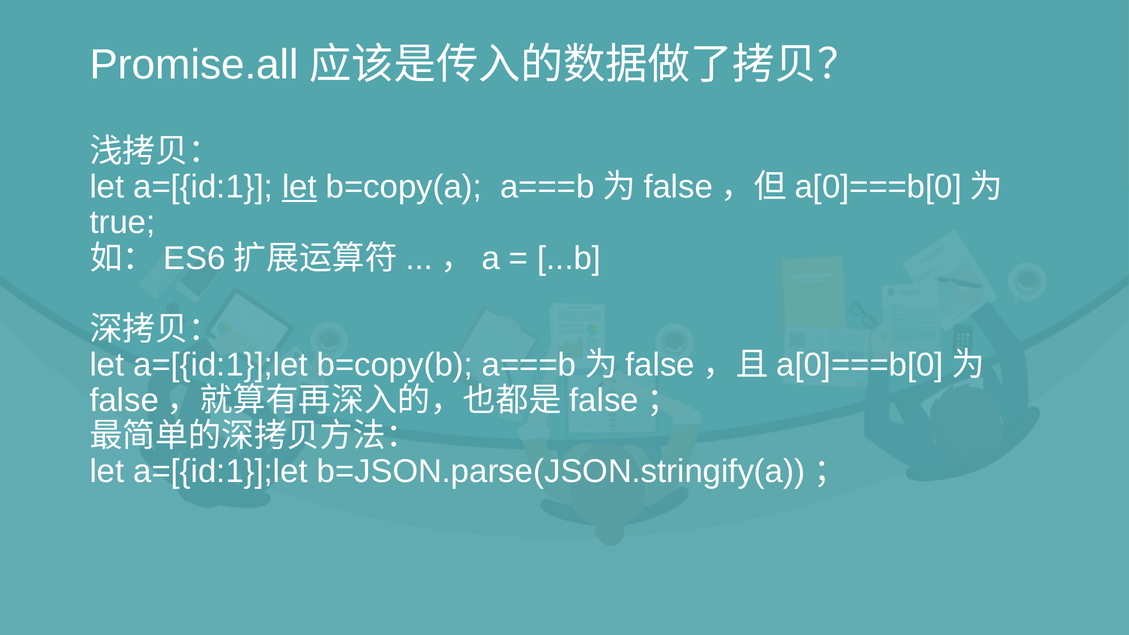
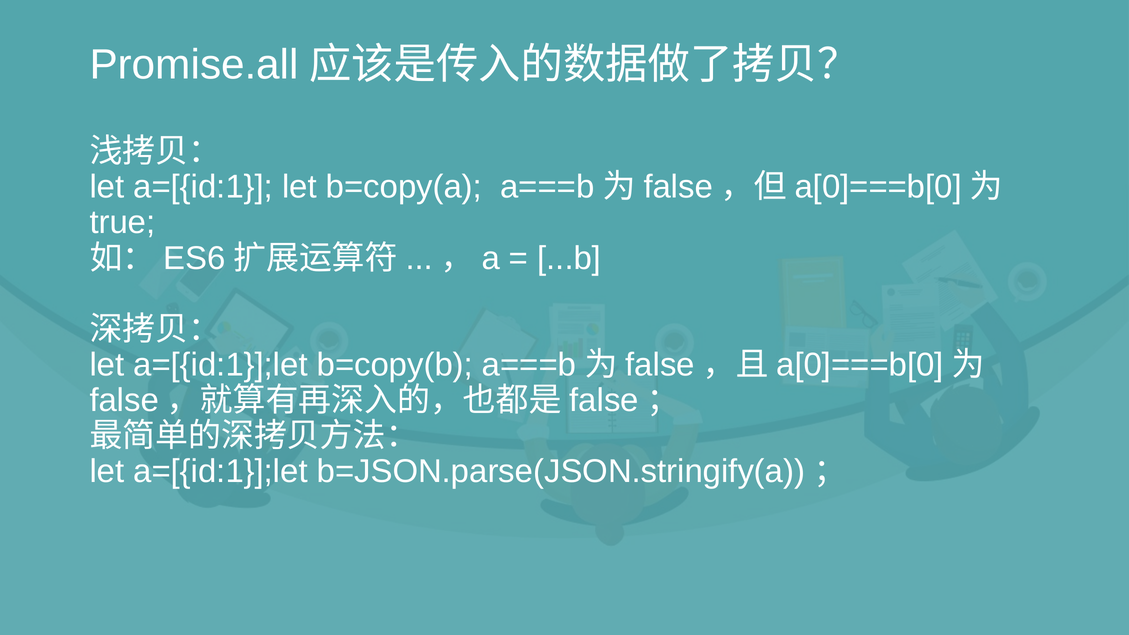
let at (299, 187) underline: present -> none
